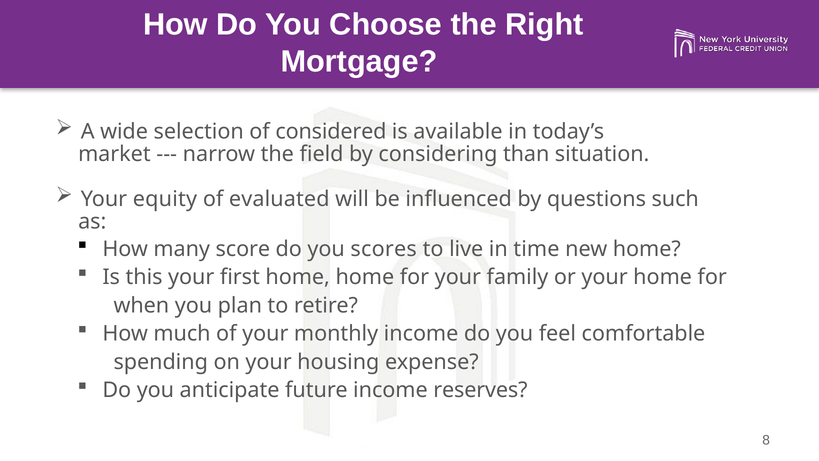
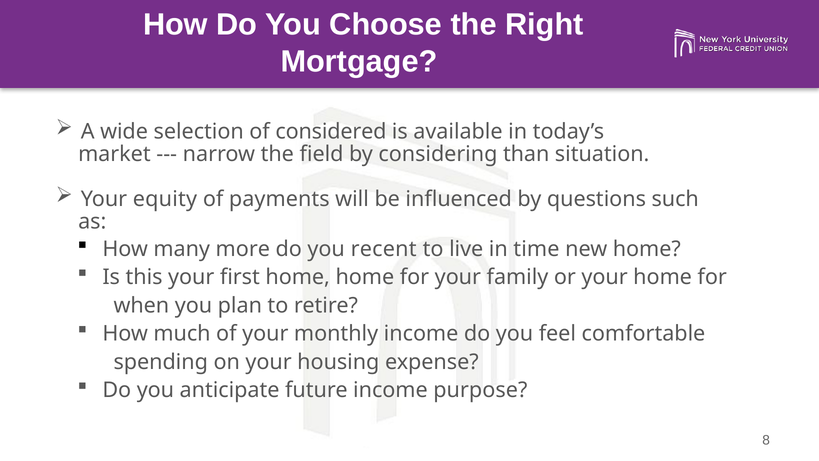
evaluated: evaluated -> payments
score: score -> more
scores: scores -> recent
reserves: reserves -> purpose
